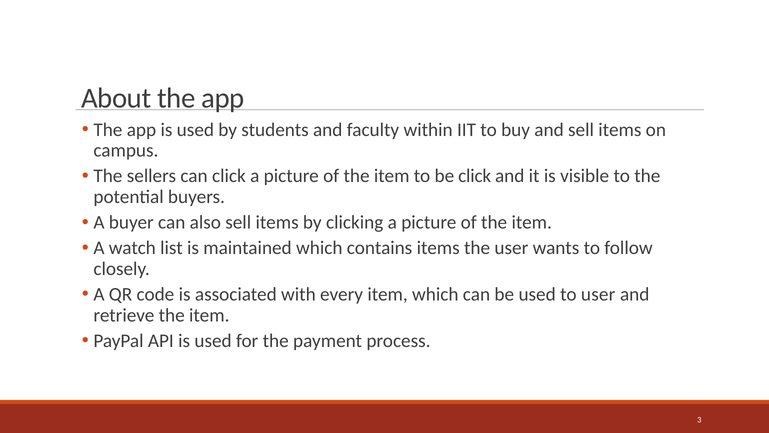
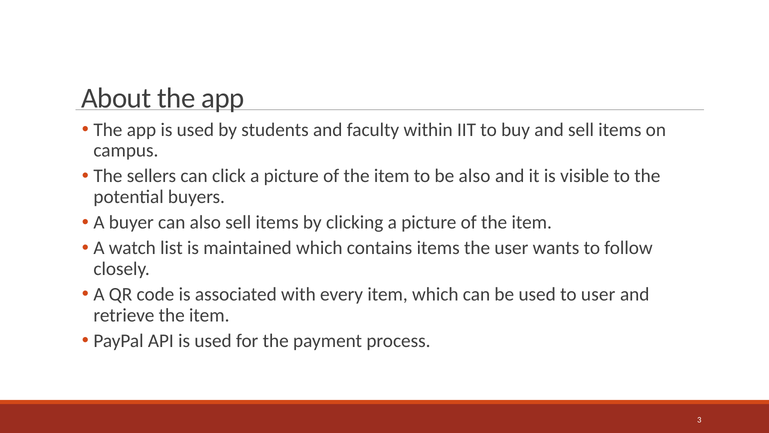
be click: click -> also
